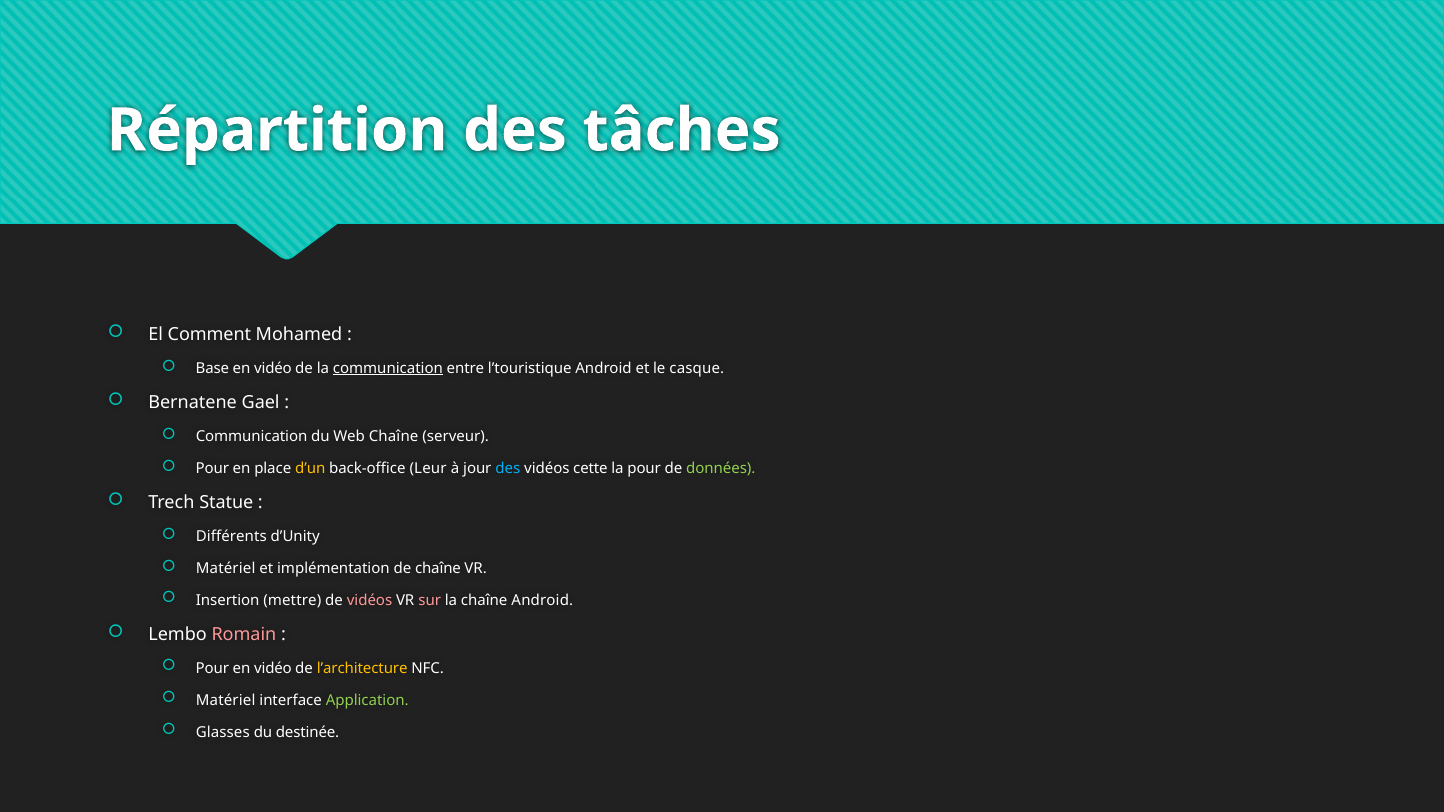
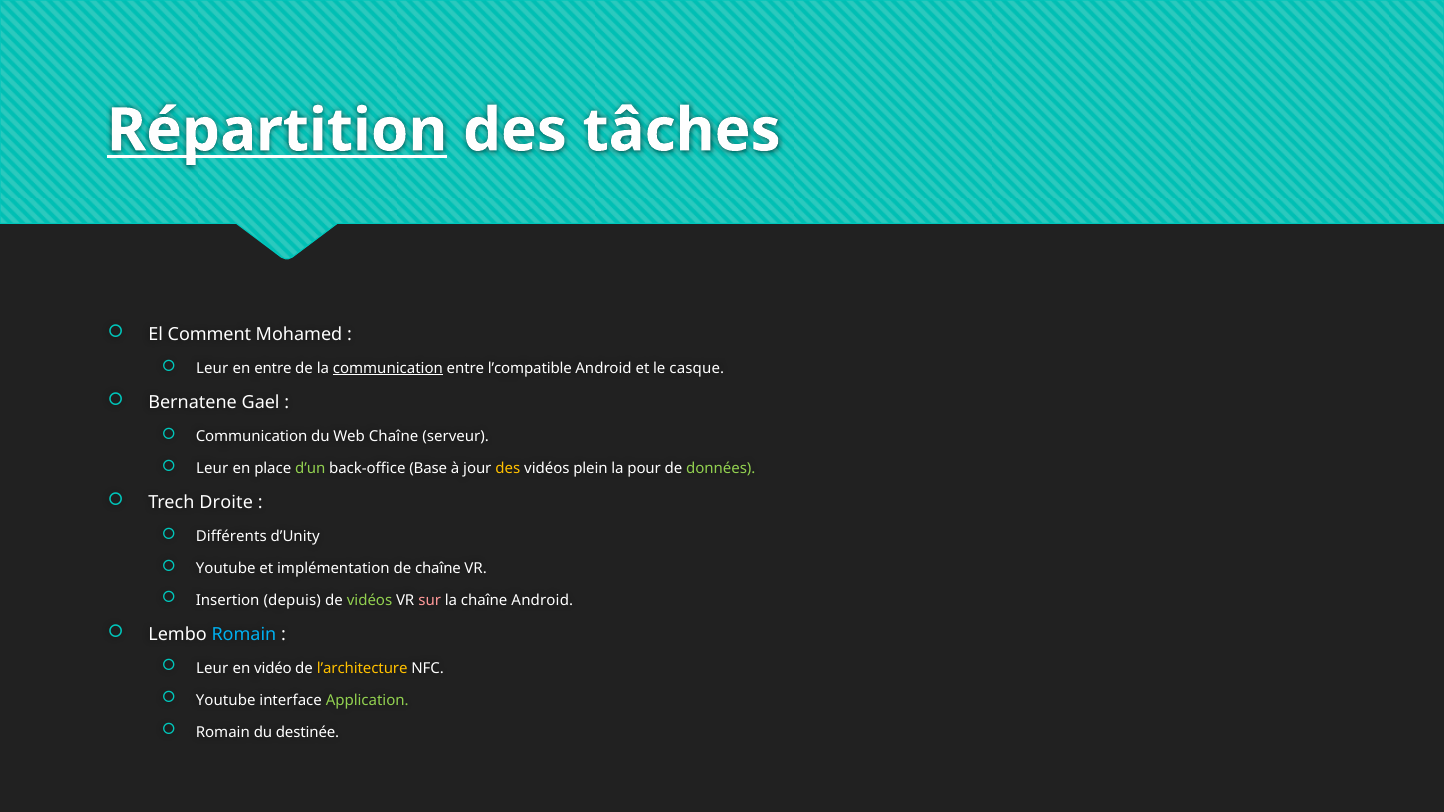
Répartition underline: none -> present
Base at (212, 369): Base -> Leur
vidéo at (273, 369): vidéo -> entre
l’touristique: l’touristique -> l’compatible
Pour at (212, 469): Pour -> Leur
d’un colour: yellow -> light green
Leur: Leur -> Base
des at (508, 469) colour: light blue -> yellow
cette: cette -> plein
Statue: Statue -> Droite
Matériel at (226, 569): Matériel -> Youtube
mettre: mettre -> depuis
vidéos at (370, 600) colour: pink -> light green
Romain at (244, 635) colour: pink -> light blue
Pour at (212, 669): Pour -> Leur
Matériel at (226, 700): Matériel -> Youtube
Glasses at (223, 732): Glasses -> Romain
